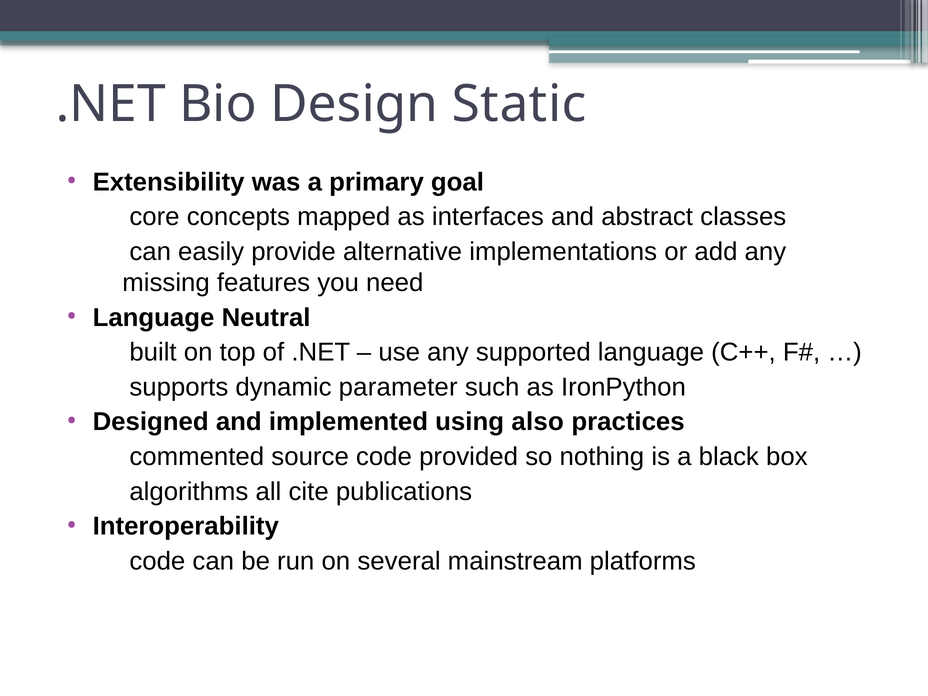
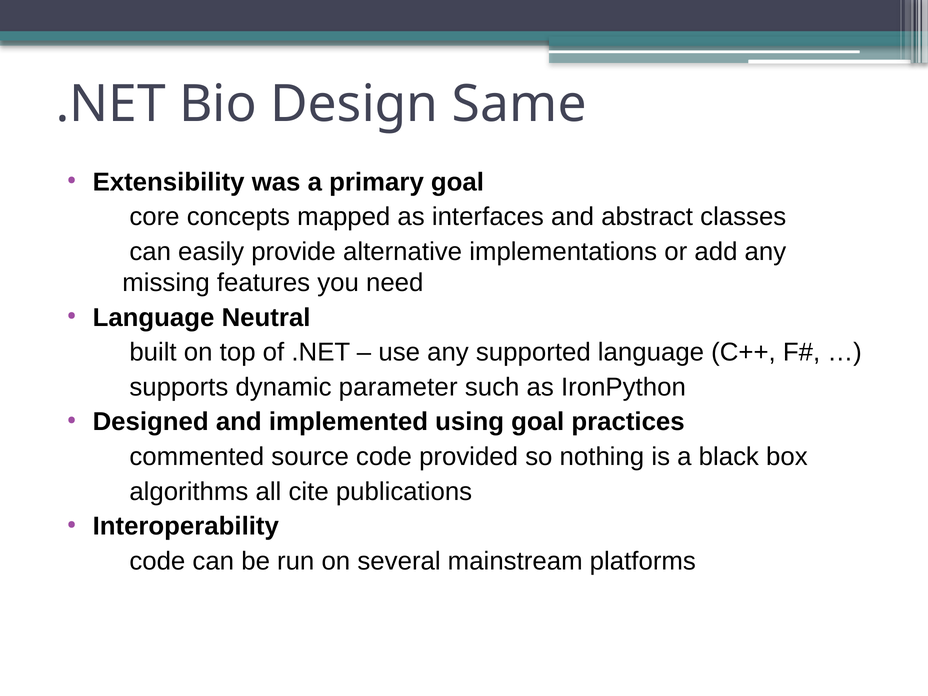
Static: Static -> Same
using also: also -> goal
